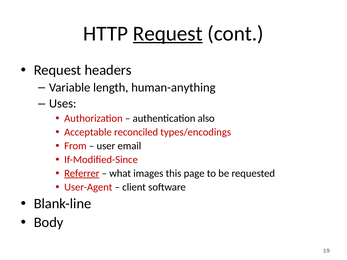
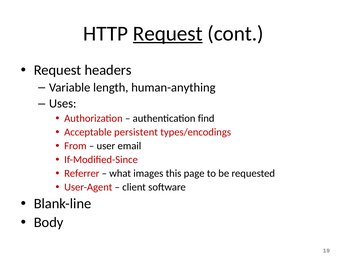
also: also -> find
reconciled: reconciled -> persistent
Referrer underline: present -> none
